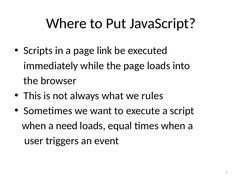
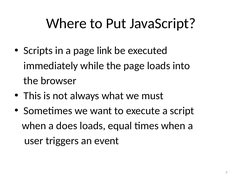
rules: rules -> must
need: need -> does
